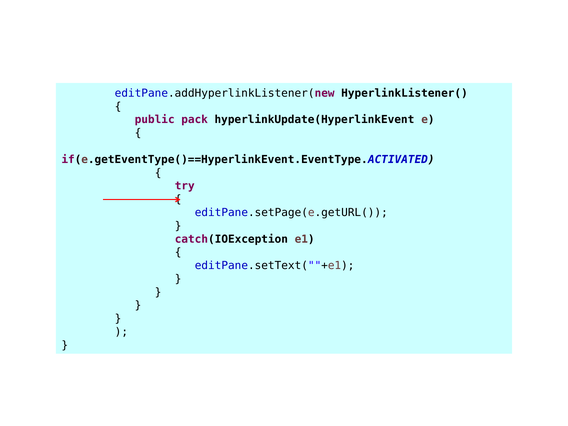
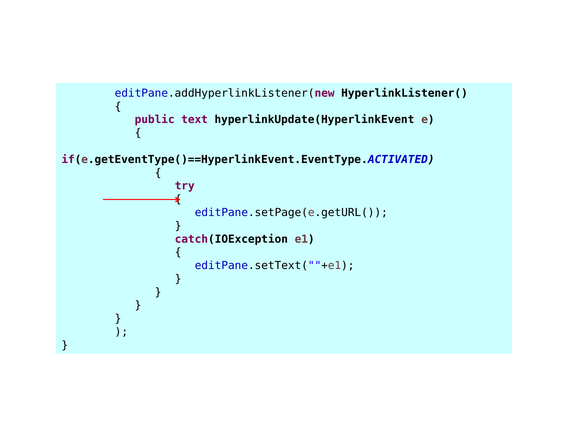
pack: pack -> text
